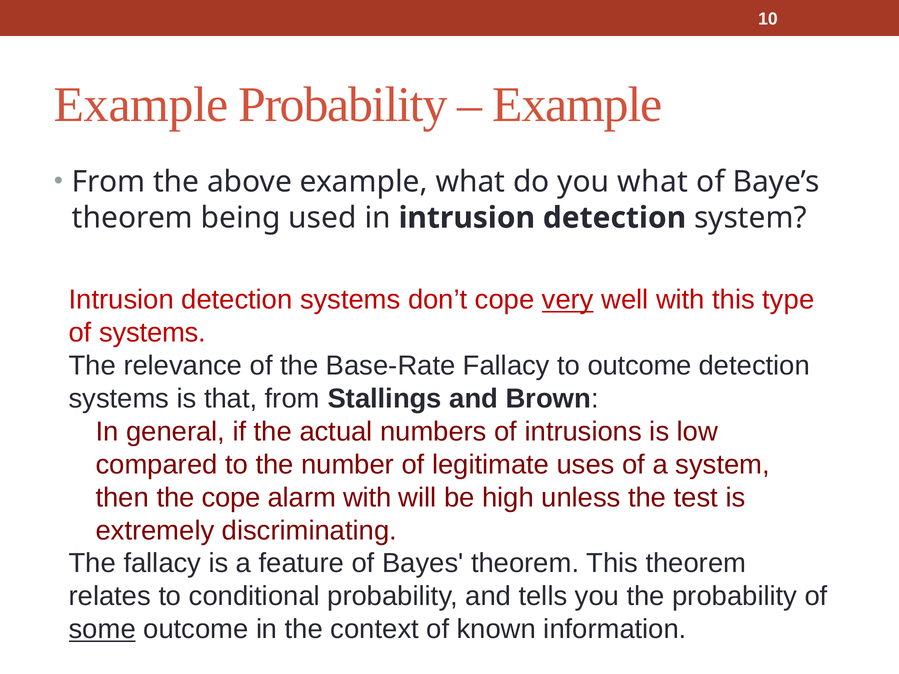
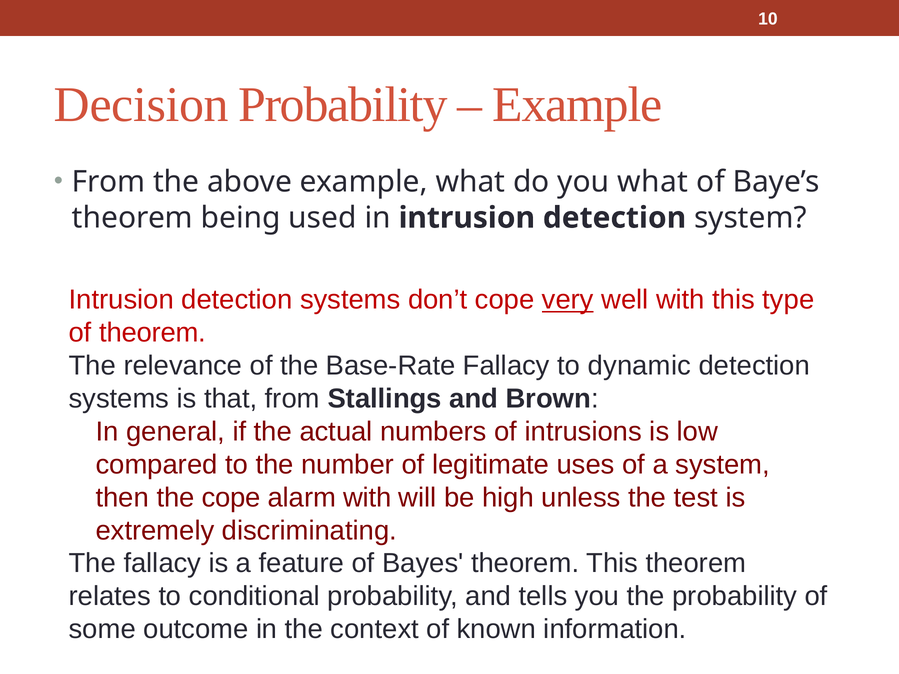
Example at (141, 105): Example -> Decision
of systems: systems -> theorem
to outcome: outcome -> dynamic
some underline: present -> none
